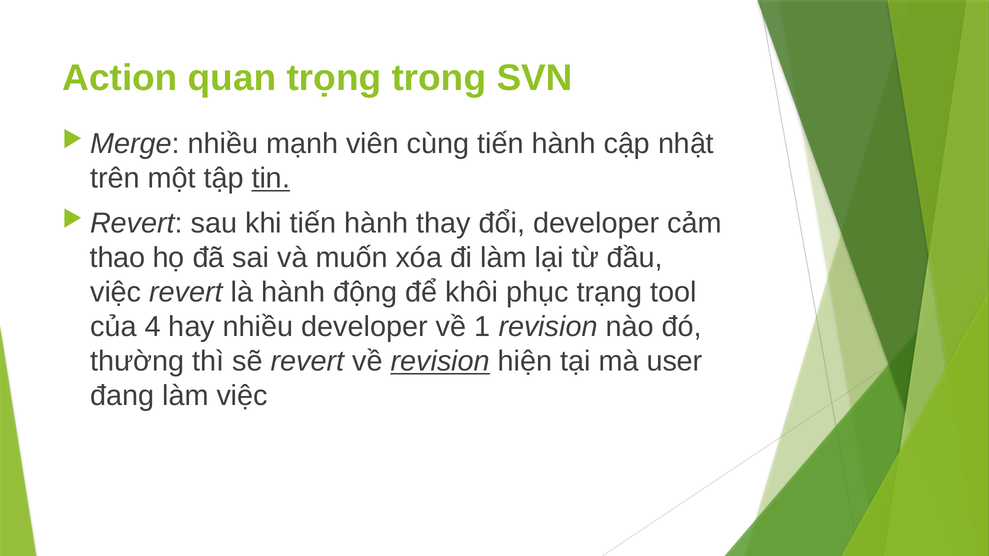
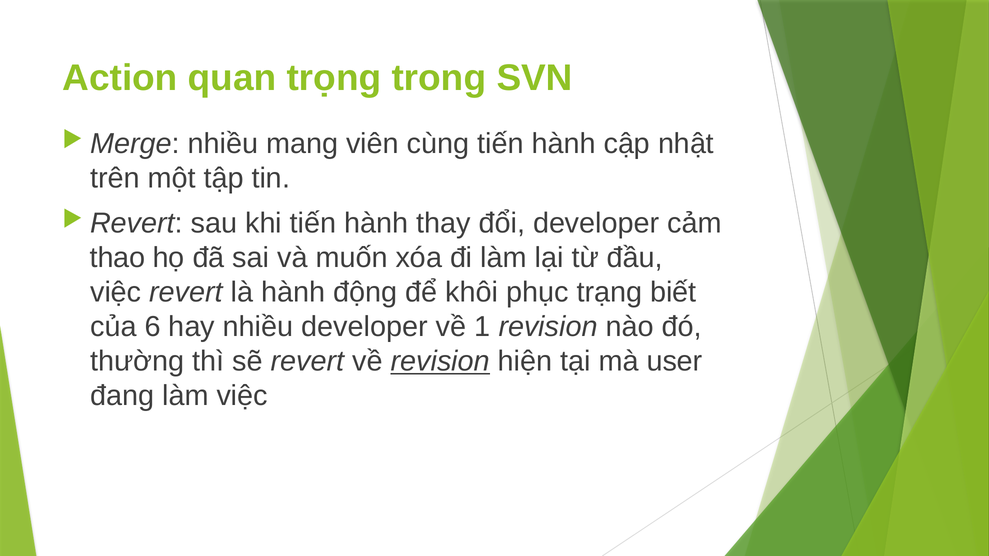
mạnh: mạnh -> mang
tin underline: present -> none
tool: tool -> biết
4: 4 -> 6
